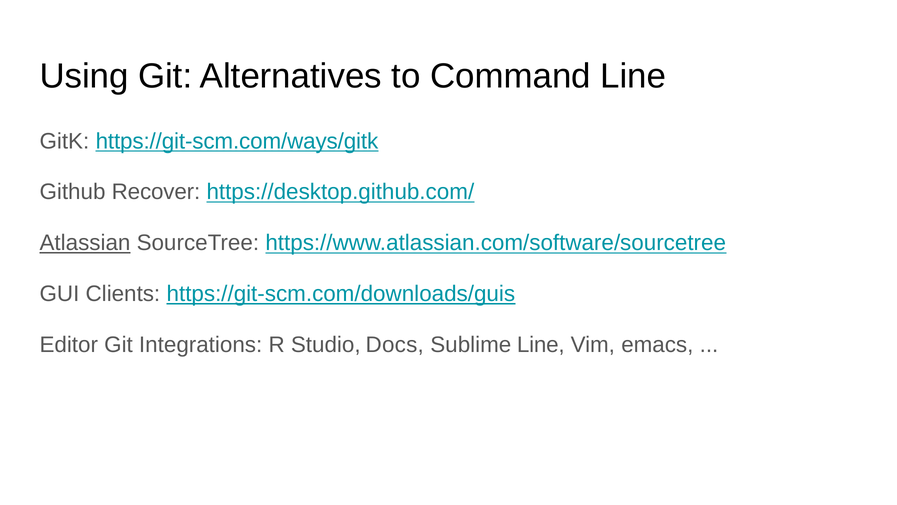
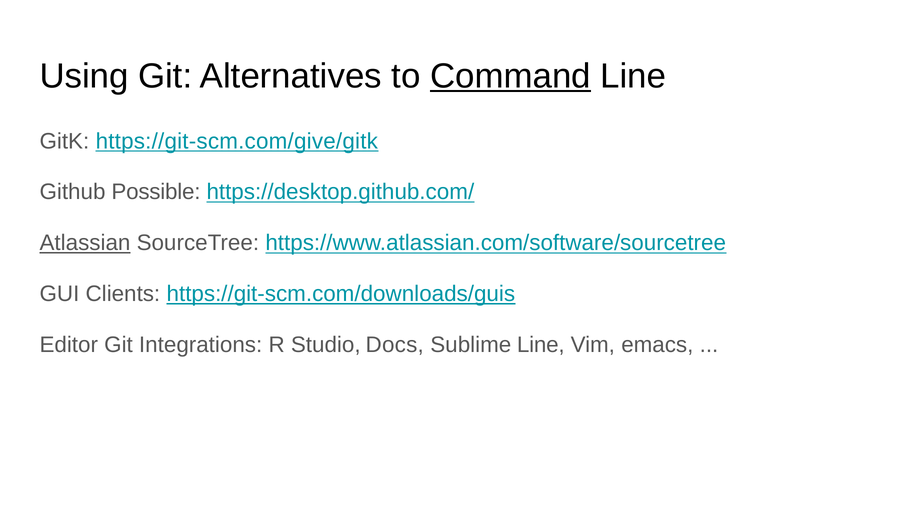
Command underline: none -> present
https://git-scm.com/ways/gitk: https://git-scm.com/ways/gitk -> https://git-scm.com/give/gitk
Recover: Recover -> Possible
